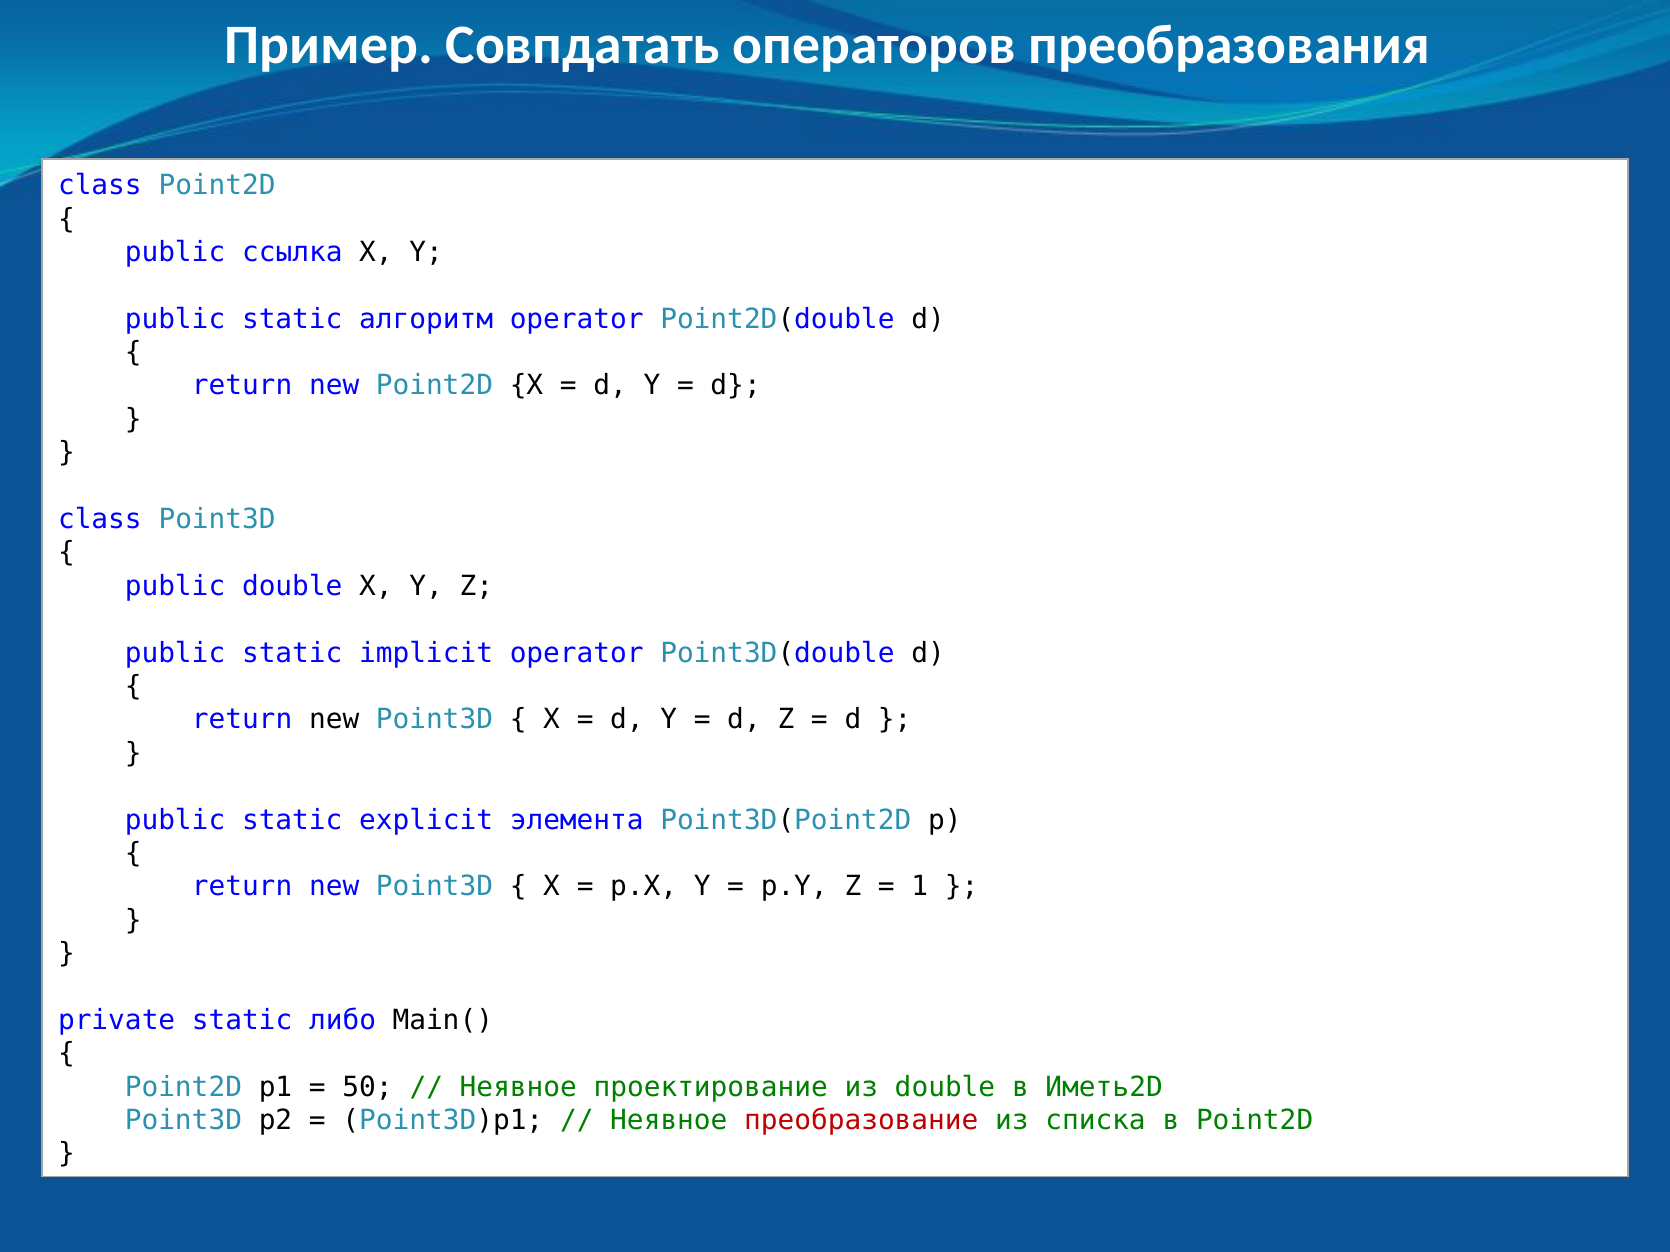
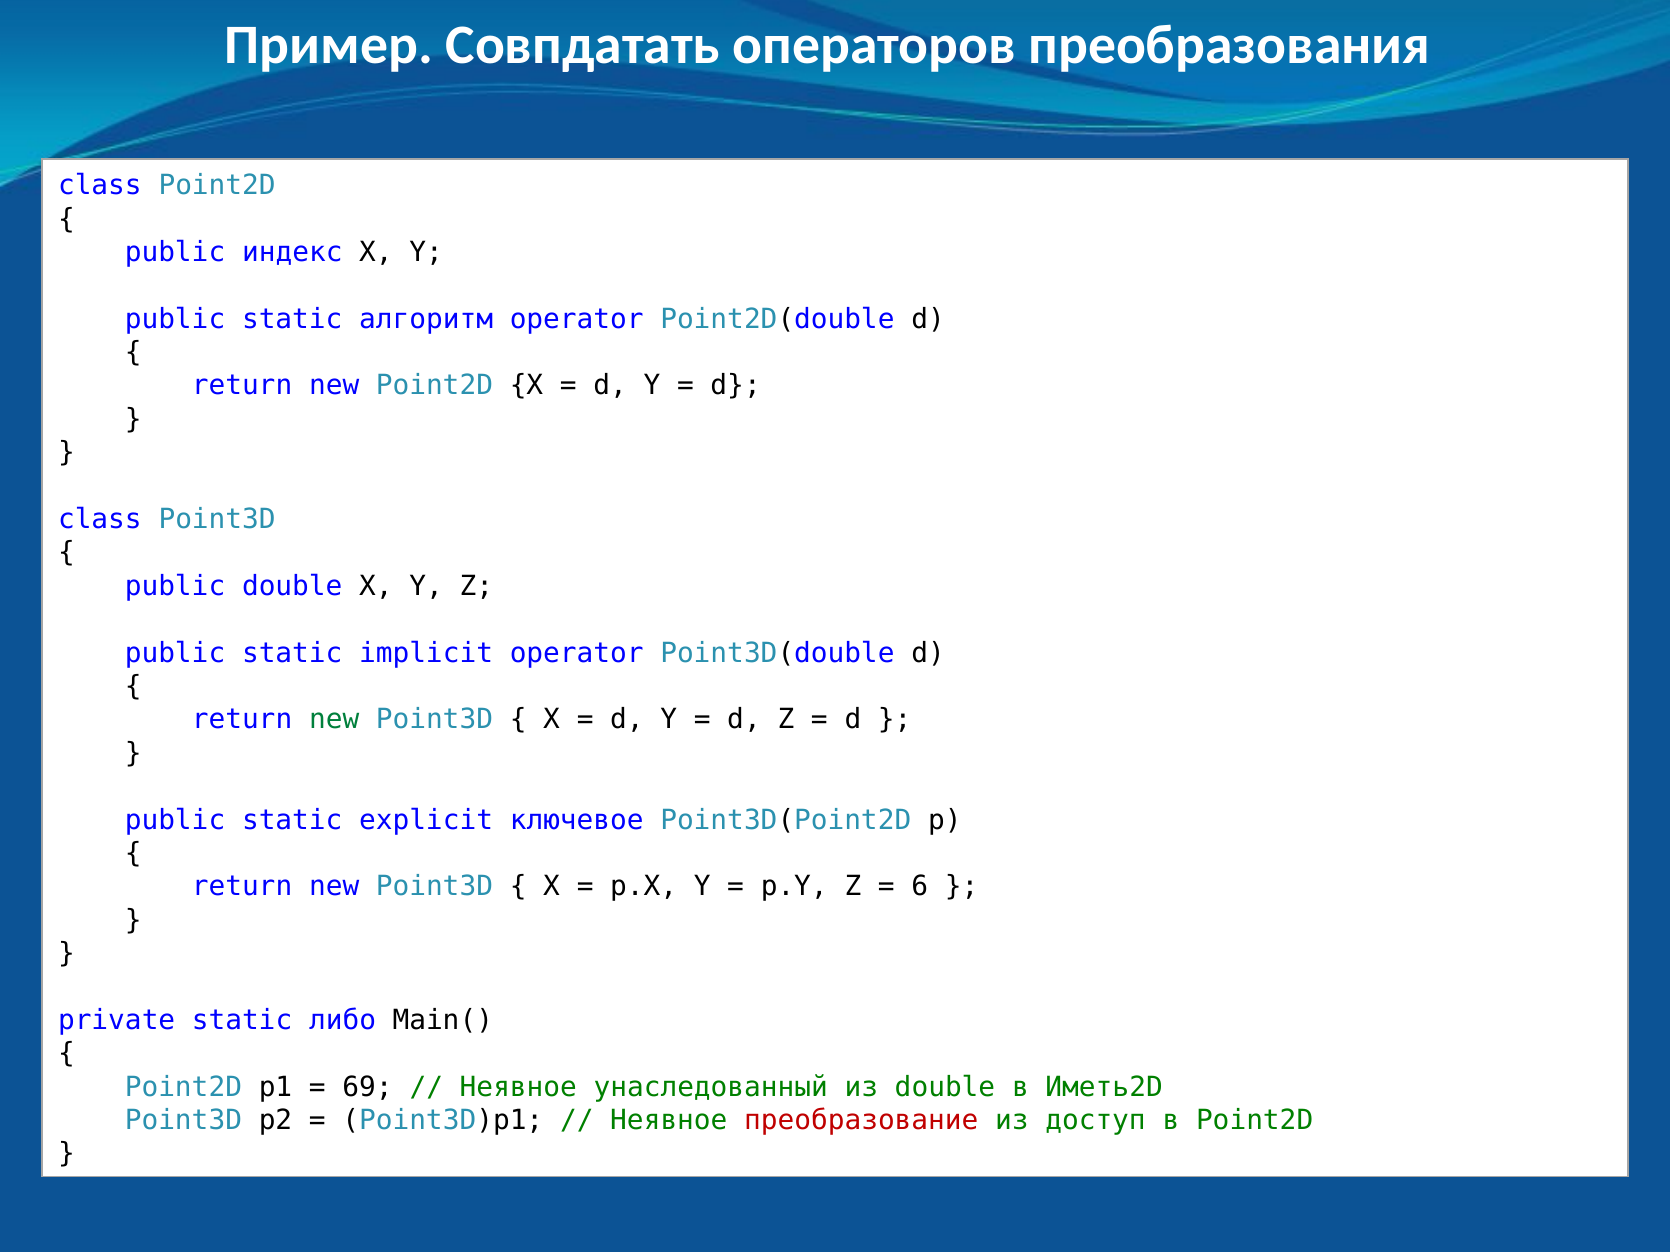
ссылка: ссылка -> индекс
new at (334, 720) colour: black -> green
элемента: элемента -> ключевое
1: 1 -> 6
50: 50 -> 69
проектирование: проектирование -> унаследованный
списка: списка -> доступ
